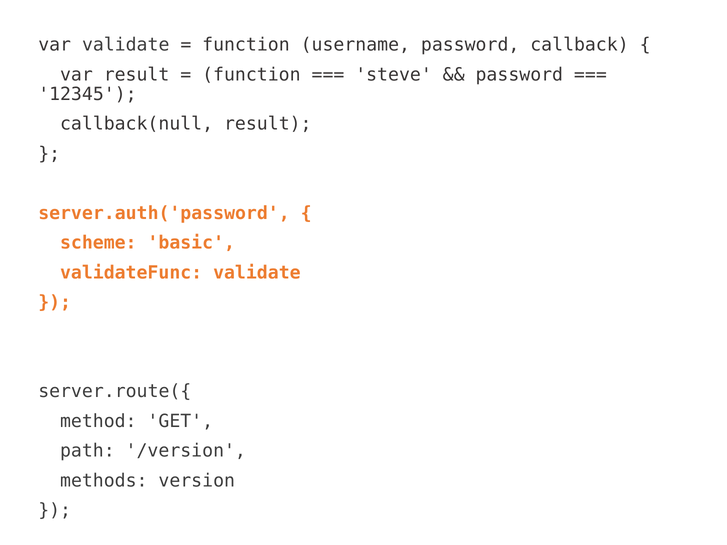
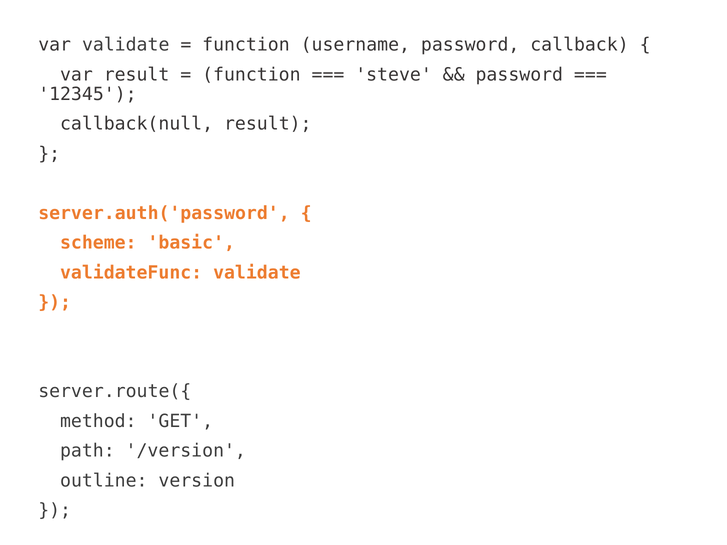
methods: methods -> outline
